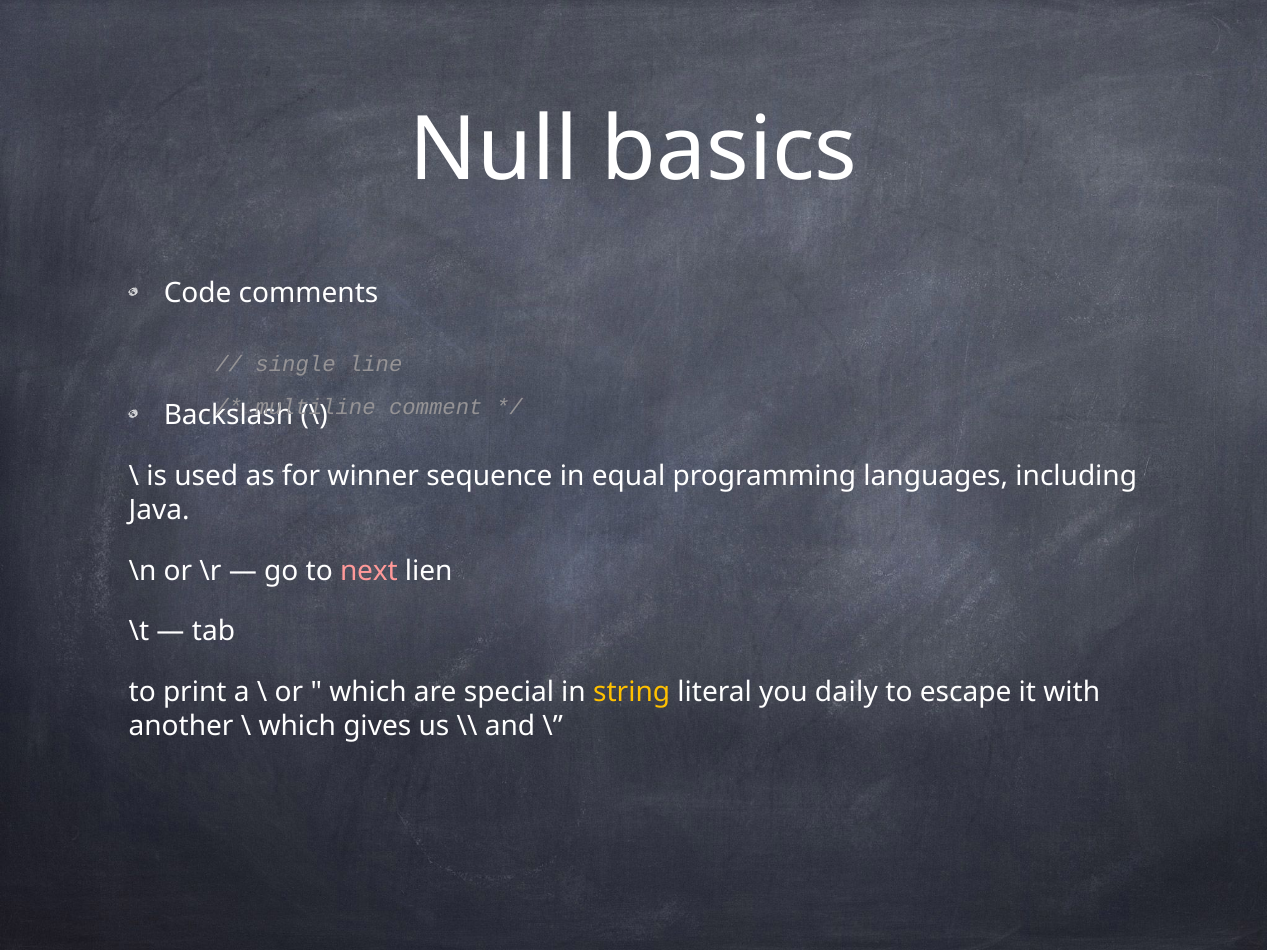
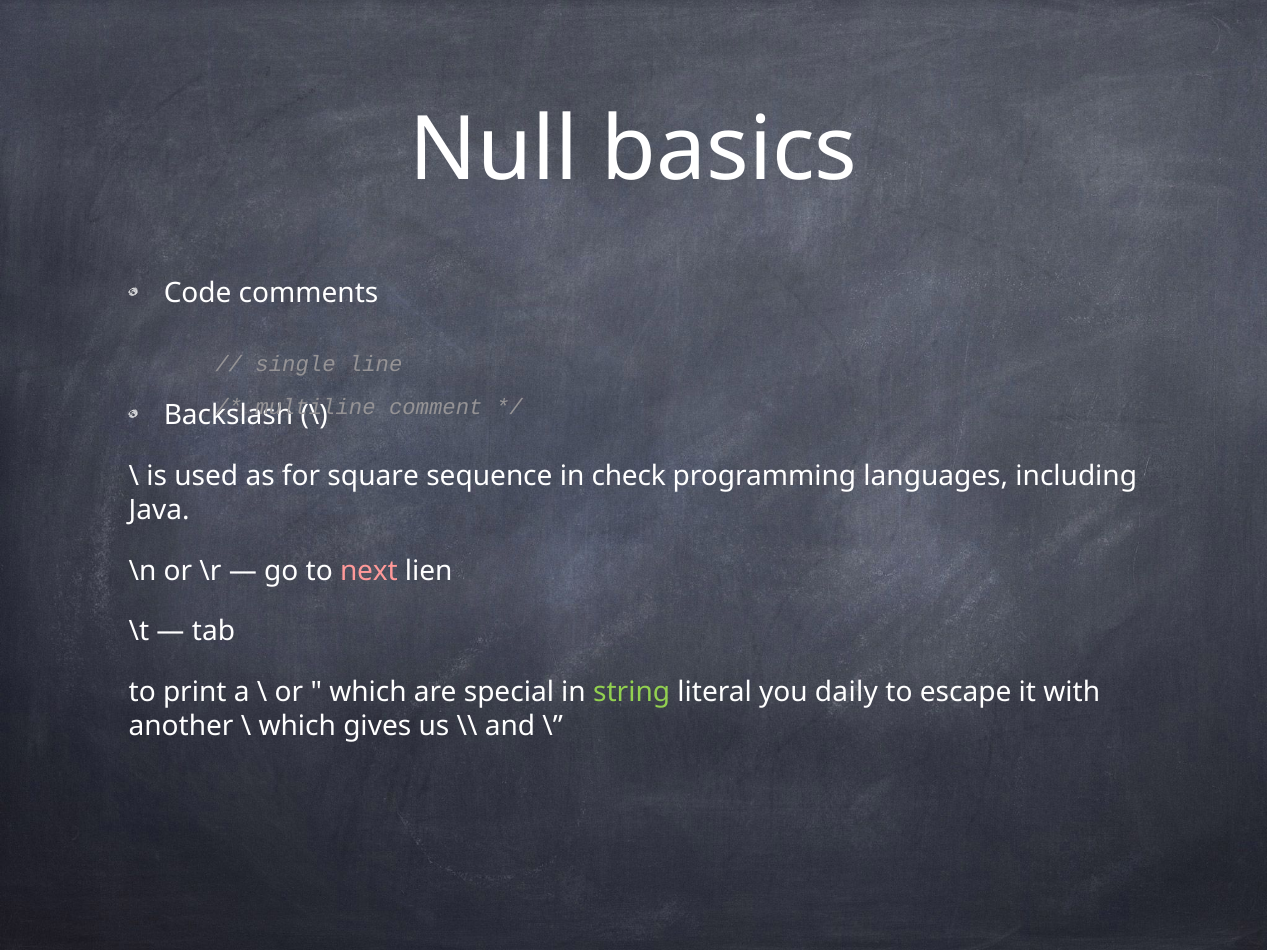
winner: winner -> square
equal: equal -> check
string colour: yellow -> light green
